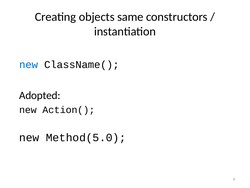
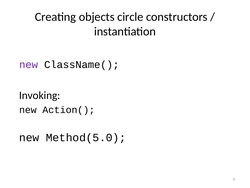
same: same -> circle
new at (29, 64) colour: blue -> purple
Adopted: Adopted -> Invoking
